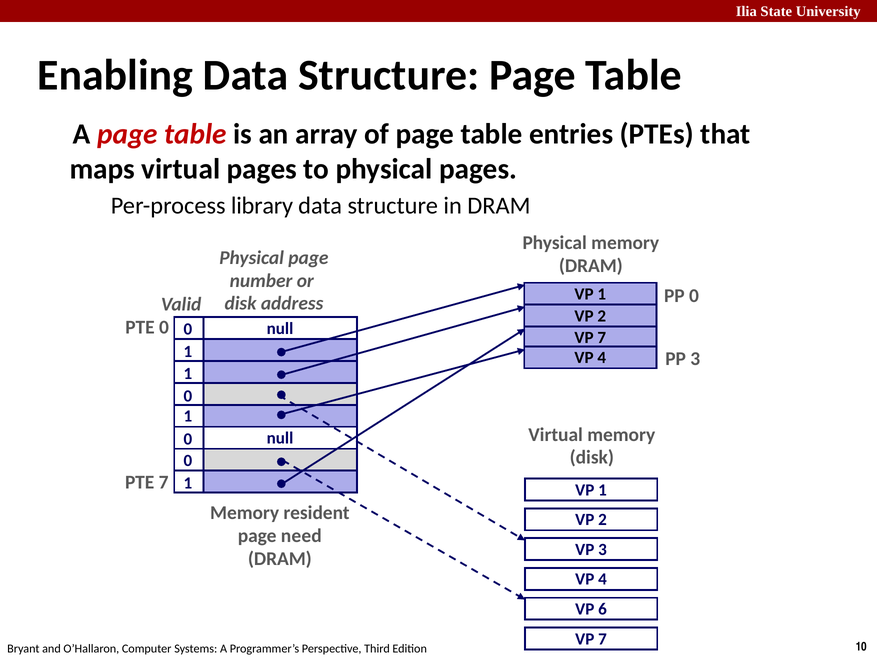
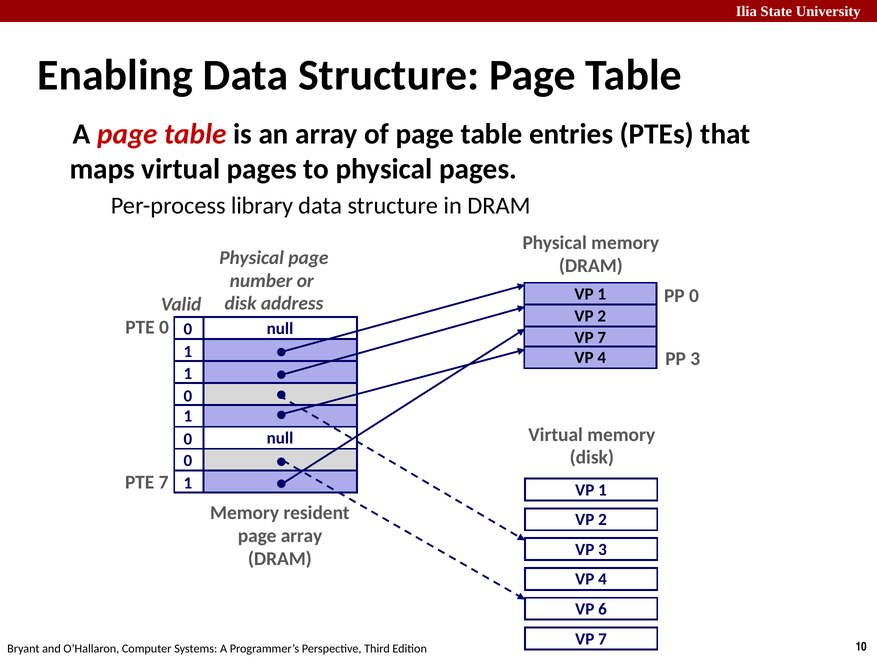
page need: need -> array
